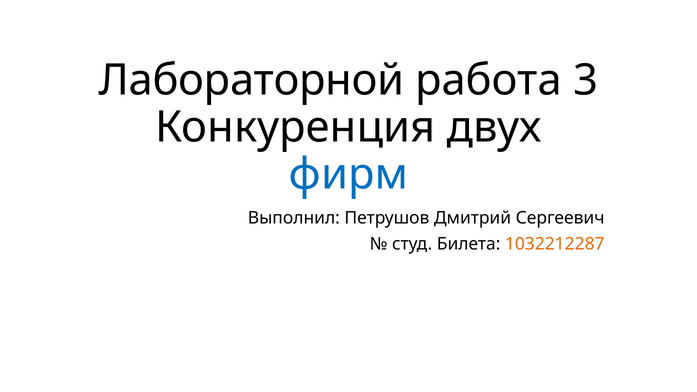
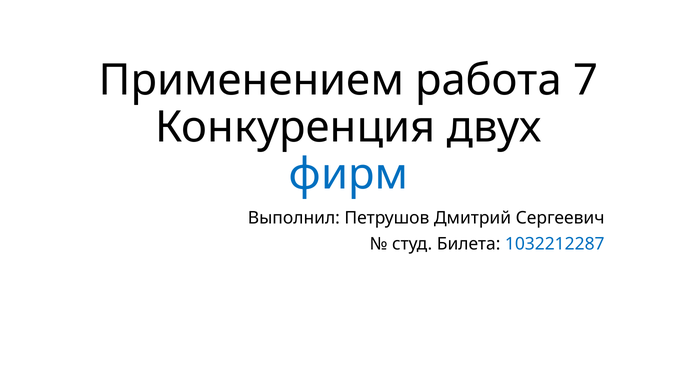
Лабораторной: Лабораторной -> Применением
3: 3 -> 7
1032212287 colour: orange -> blue
